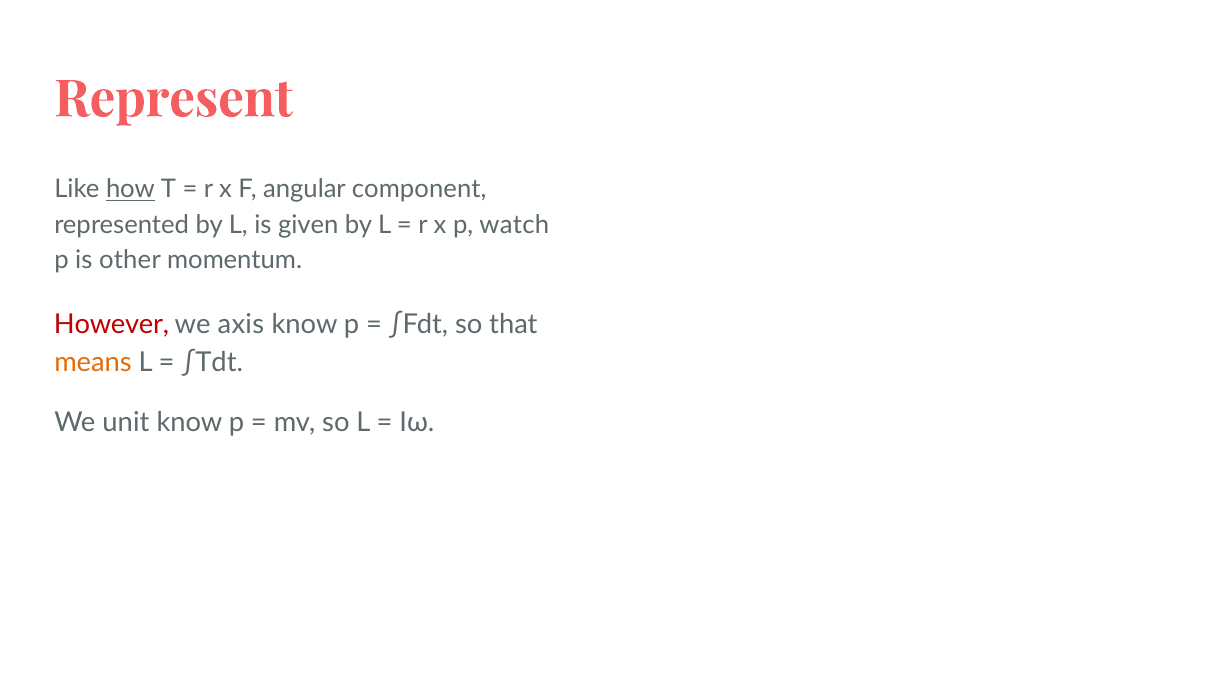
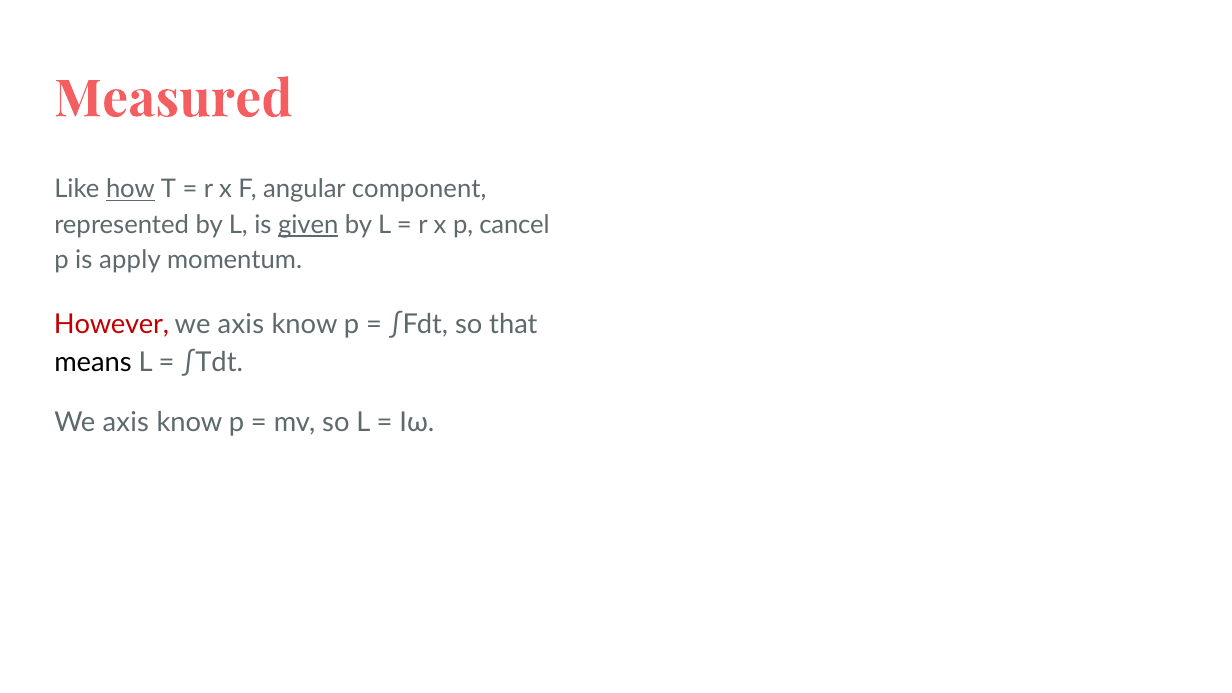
Represent: Represent -> Measured
given underline: none -> present
watch: watch -> cancel
other: other -> apply
means colour: orange -> black
unit at (126, 423): unit -> axis
